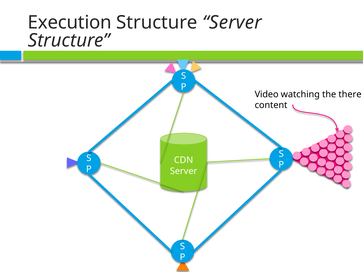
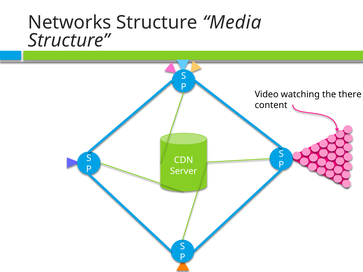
Execution: Execution -> Networks
Structure Server: Server -> Media
